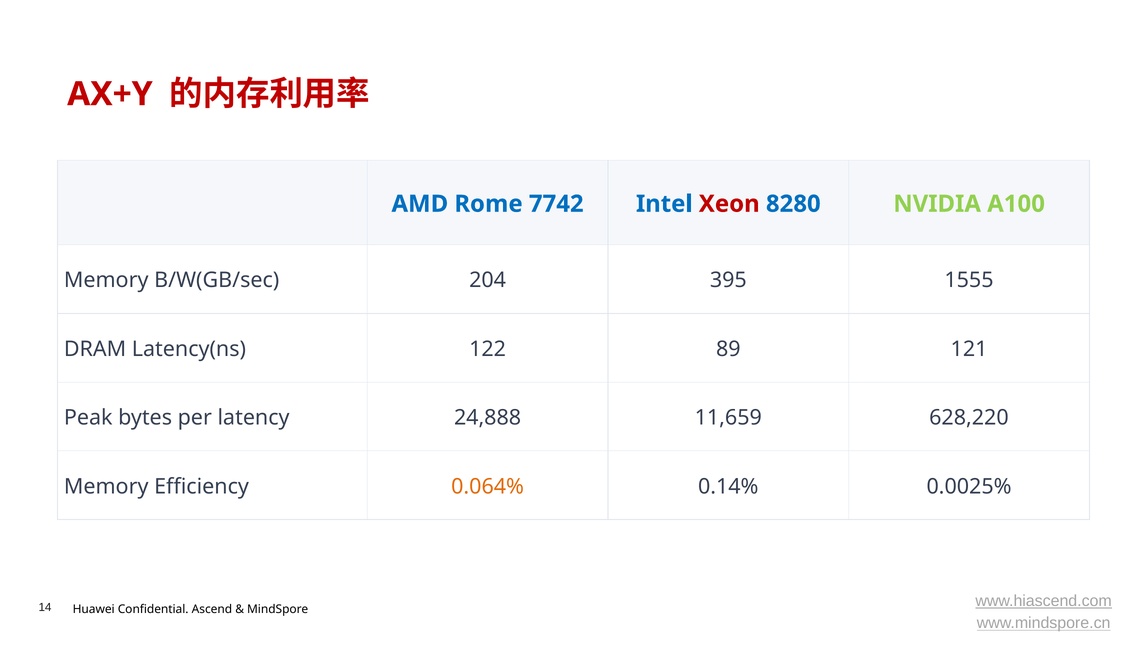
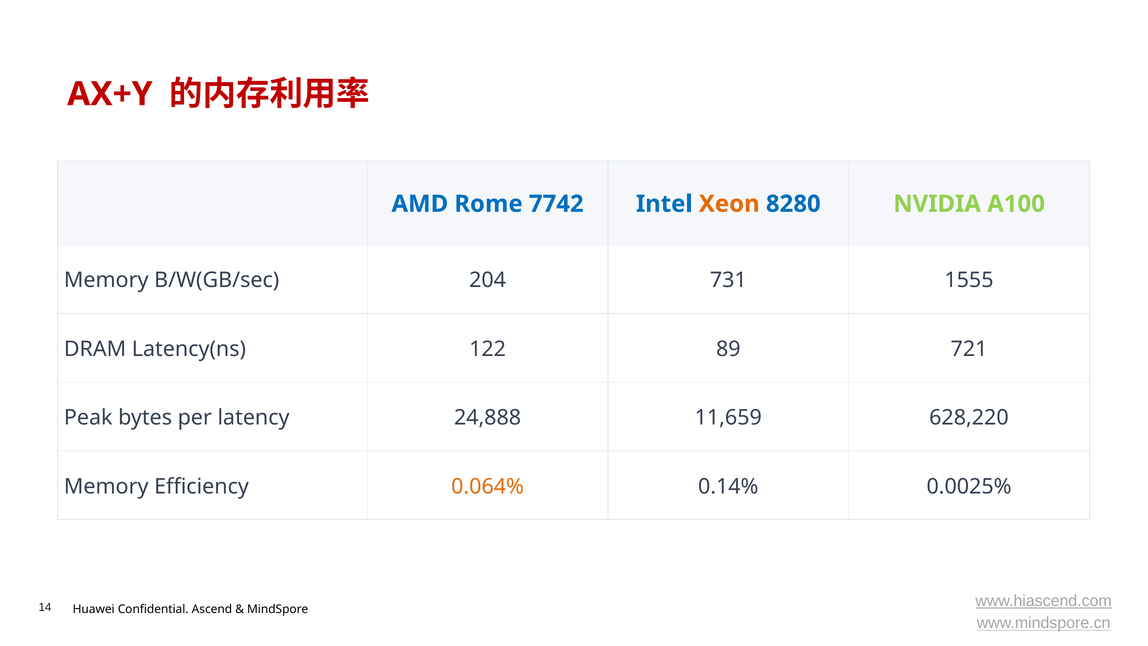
Xeon colour: red -> orange
395: 395 -> 731
121: 121 -> 721
